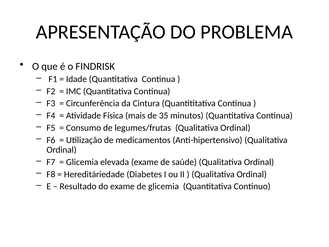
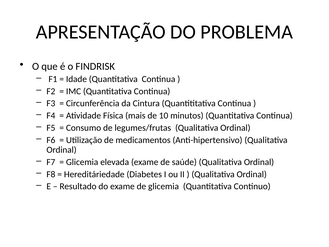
35: 35 -> 10
